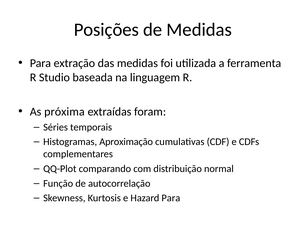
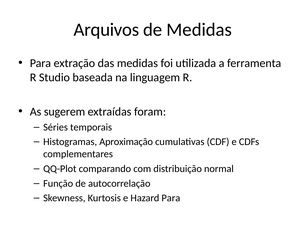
Posições: Posições -> Arquivos
próxima: próxima -> sugerem
